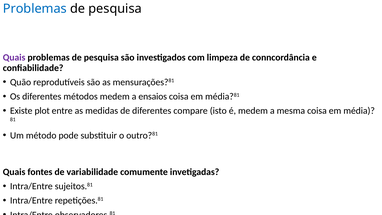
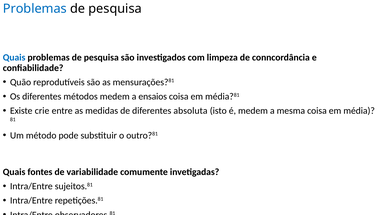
Quais at (14, 58) colour: purple -> blue
plot: plot -> crie
compare: compare -> absoluta
